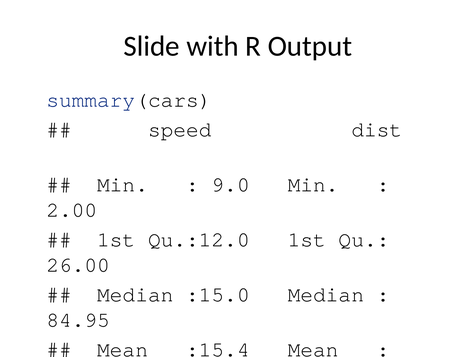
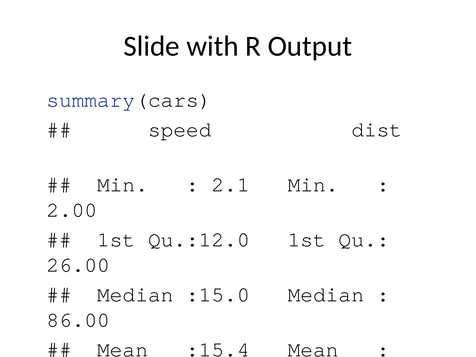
9.0: 9.0 -> 2.1
84.95: 84.95 -> 86.00
